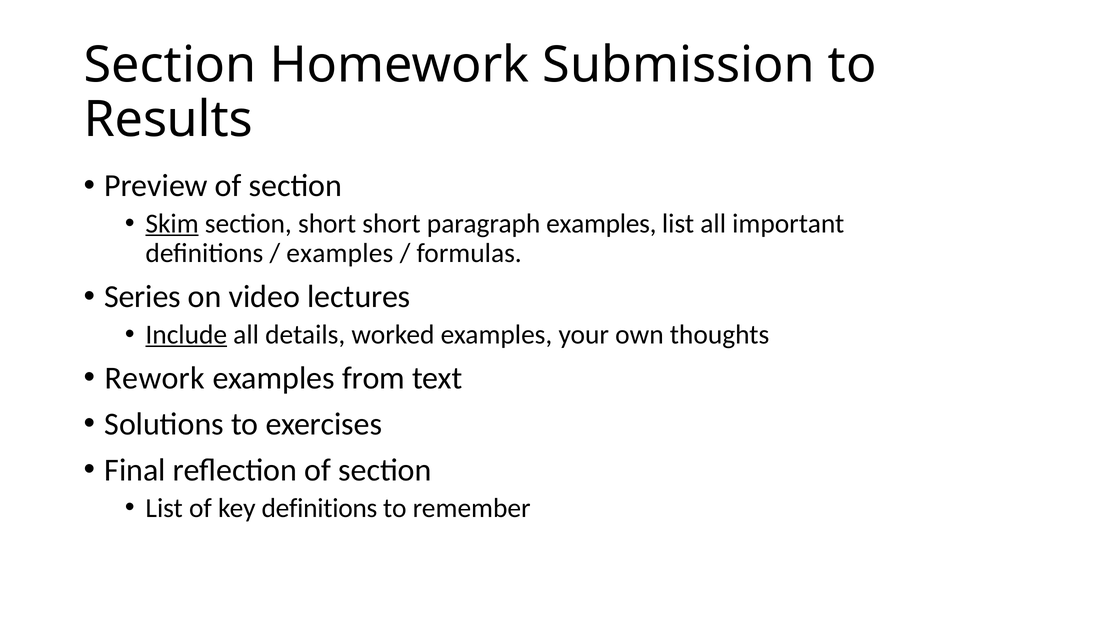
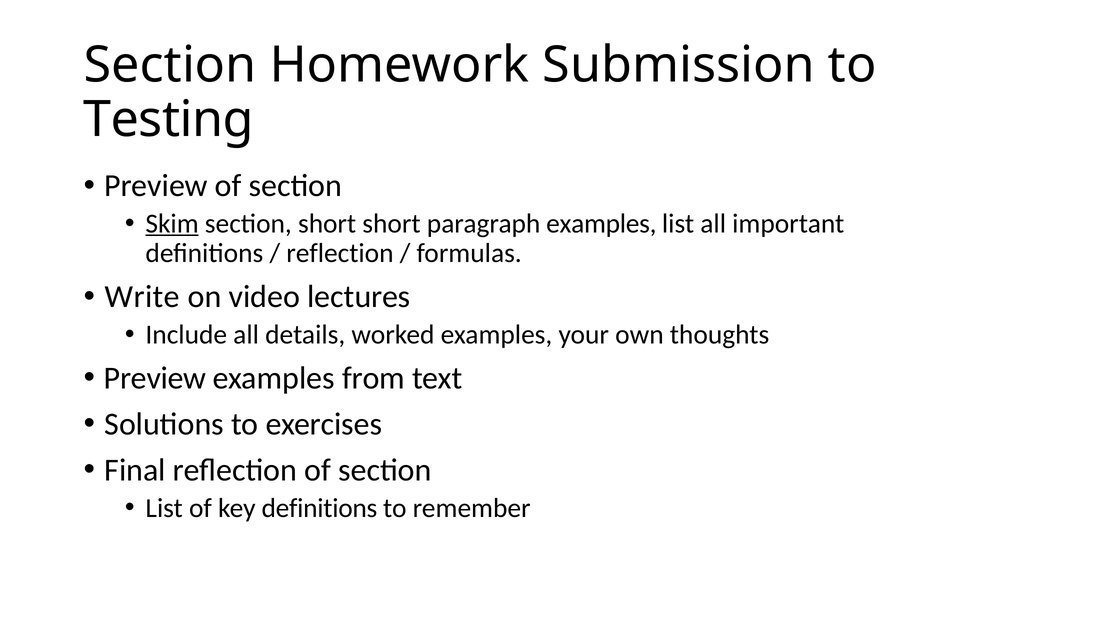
Results: Results -> Testing
examples at (340, 253): examples -> reflection
Series: Series -> Write
Include underline: present -> none
Rework at (155, 378): Rework -> Preview
